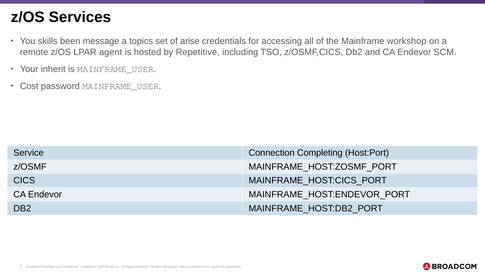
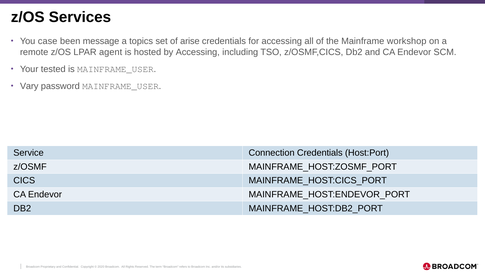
skills: skills -> case
by Repetitive: Repetitive -> Accessing
inherit: inherit -> tested
Cost: Cost -> Vary
Connection Completing: Completing -> Credentials
